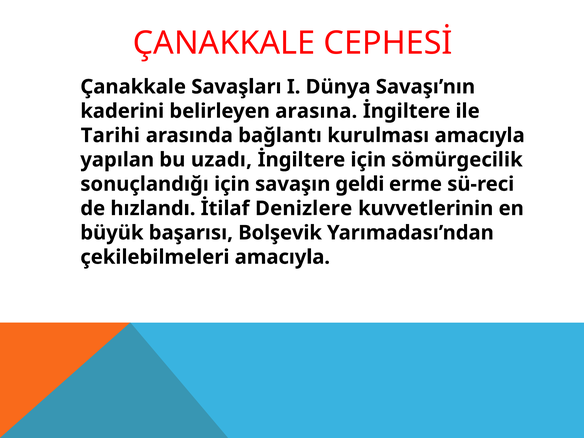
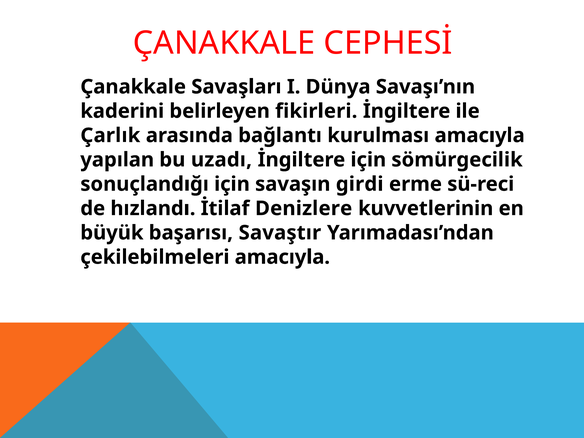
arasına: arasına -> fikirleri
Tarihi: Tarihi -> Çarlık
geldi: geldi -> girdi
Bolşevik: Bolşevik -> Savaştır
